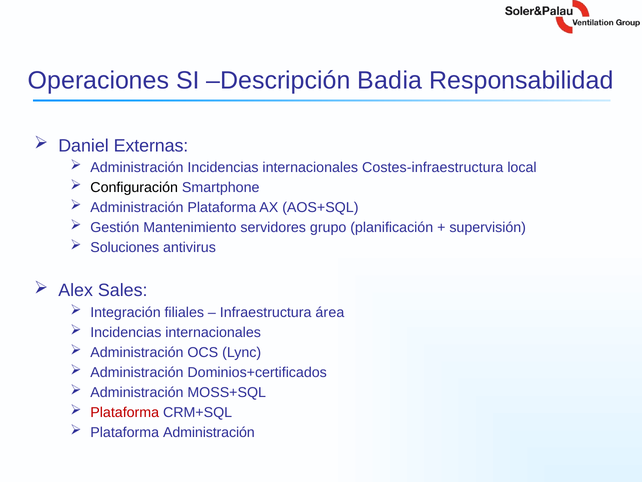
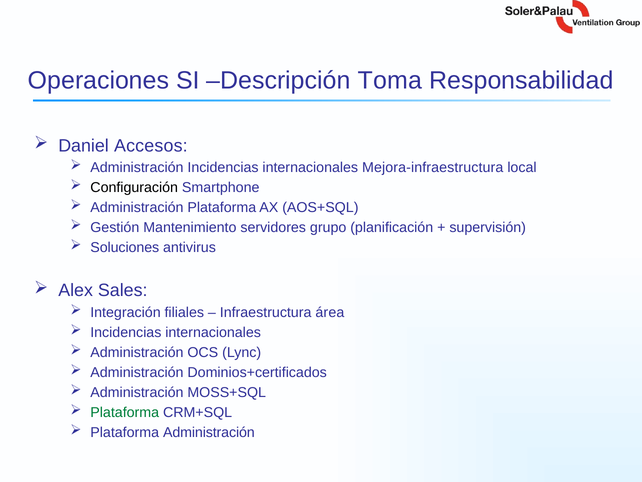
Badia: Badia -> Toma
Externas: Externas -> Accesos
Costes-infraestructura: Costes-infraestructura -> Mejora-infraestructura
Plataforma at (125, 412) colour: red -> green
